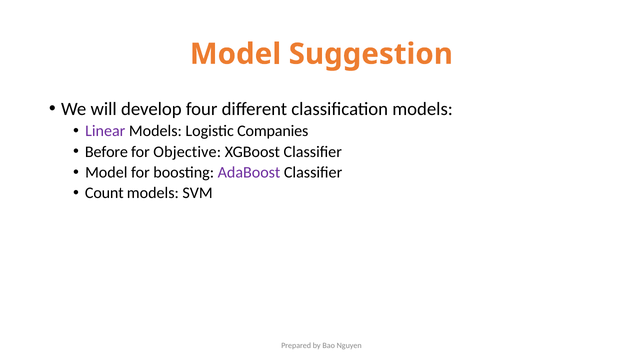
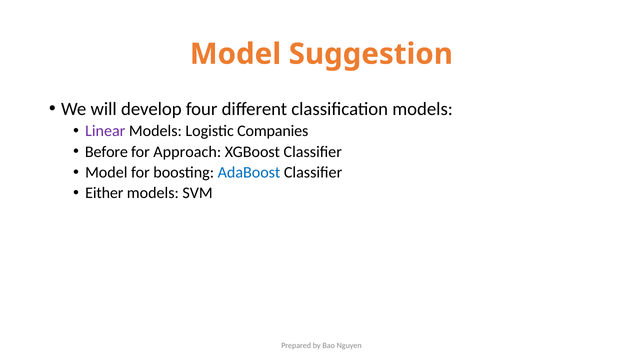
Objective: Objective -> Approach
AdaBoost colour: purple -> blue
Count: Count -> Either
